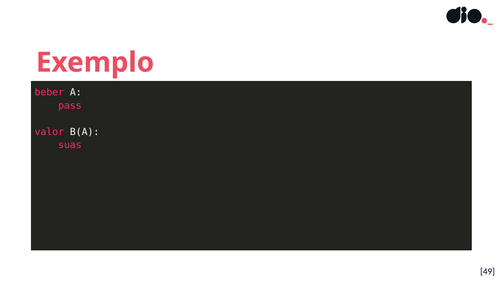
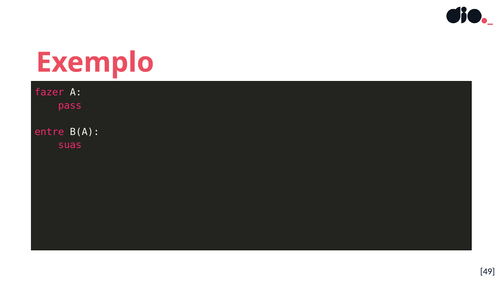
beber: beber -> fazer
valor: valor -> entre
